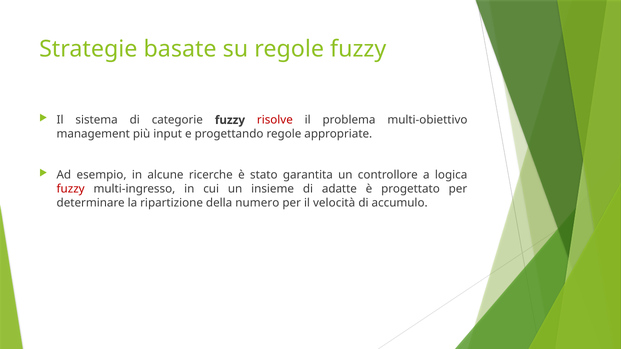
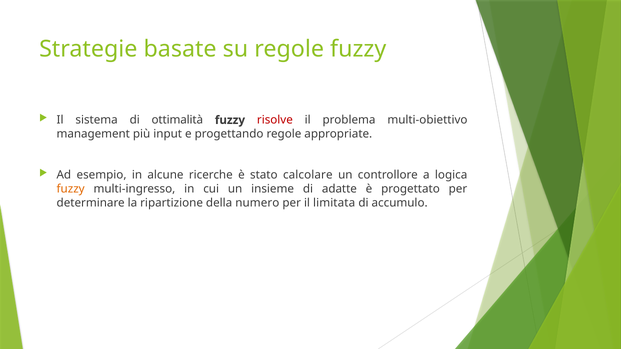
categorie: categorie -> ottimalità
garantita: garantita -> calcolare
fuzzy at (71, 189) colour: red -> orange
velocità: velocità -> limitata
